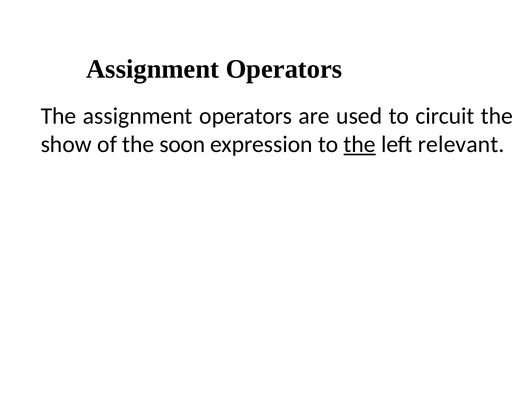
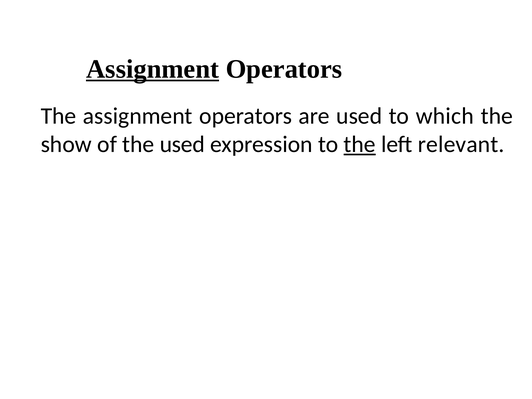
Assignment at (153, 69) underline: none -> present
circuit: circuit -> which
the soon: soon -> used
